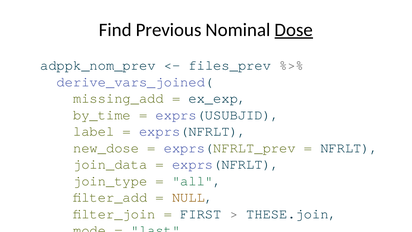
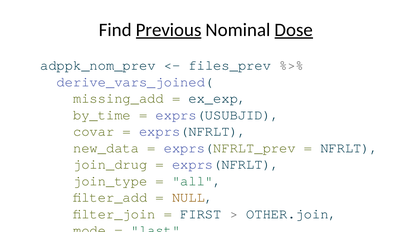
Previous underline: none -> present
label: label -> covar
new_dose: new_dose -> new_data
join_data: join_data -> join_drug
THESE.join: THESE.join -> OTHER.join
